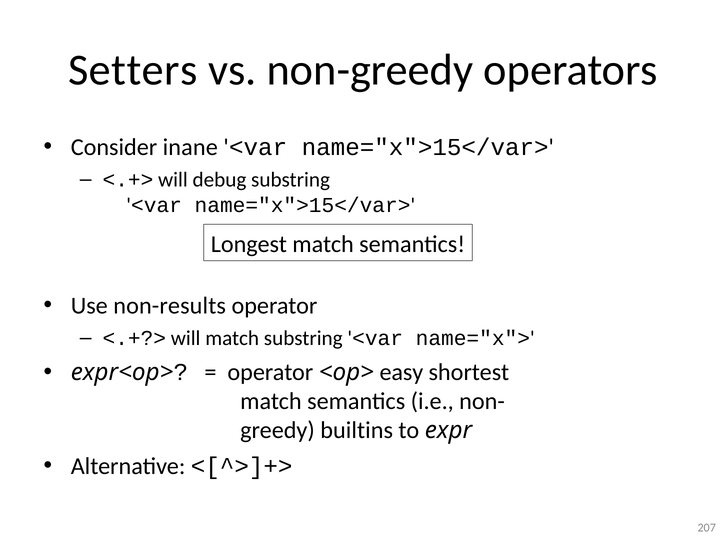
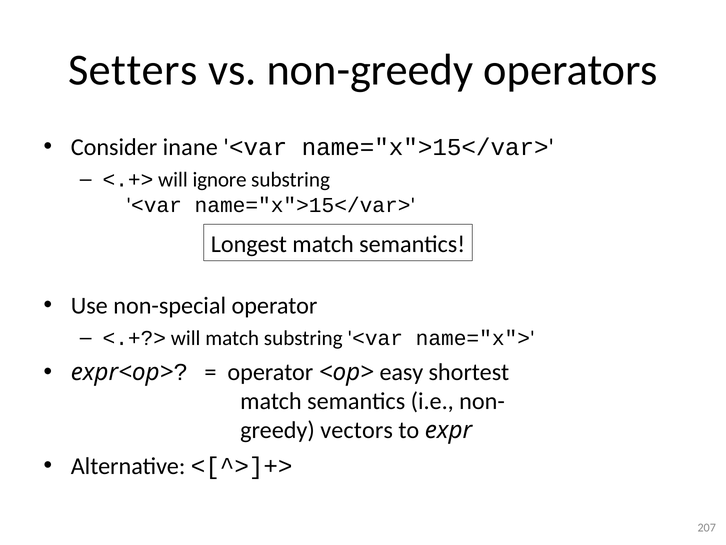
debug: debug -> ignore
non-results: non-results -> non-special
builtins: builtins -> vectors
